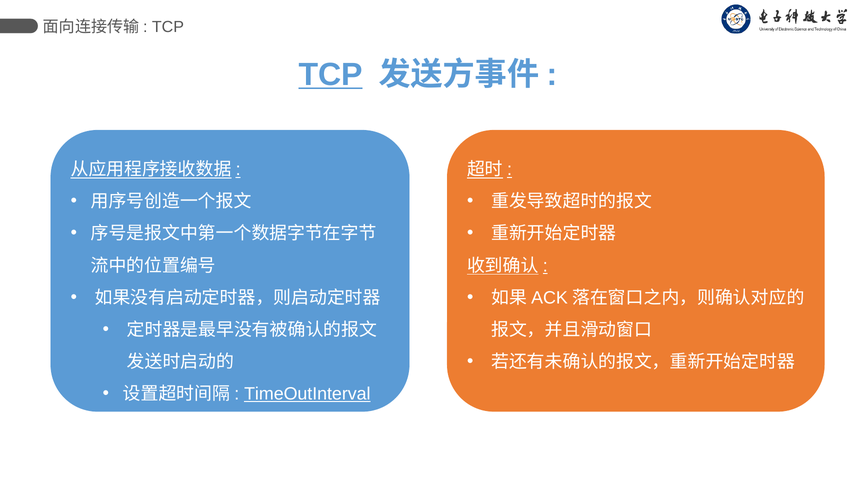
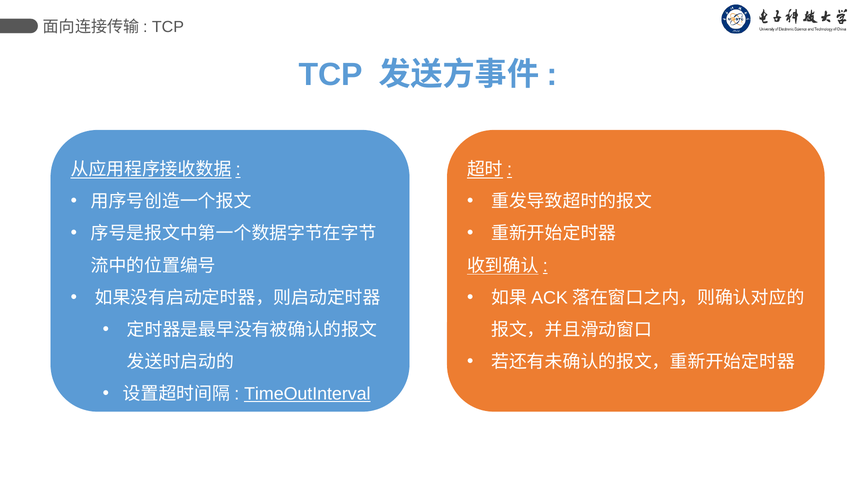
TCP at (331, 75) underline: present -> none
